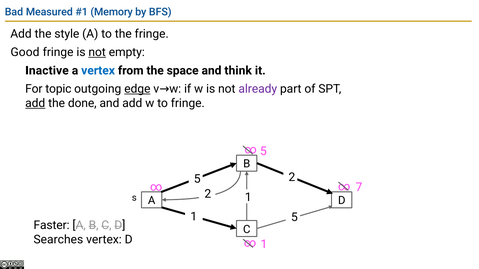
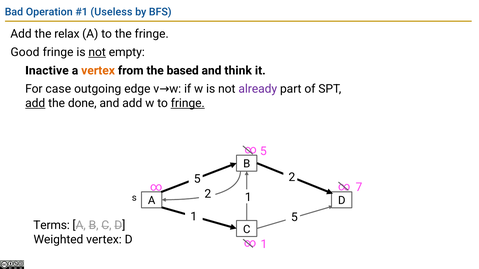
Measured: Measured -> Operation
Memory: Memory -> Useless
style: style -> relax
vertex at (98, 71) colour: blue -> orange
space: space -> based
topic: topic -> case
edge underline: present -> none
fringe at (188, 103) underline: none -> present
Faster: Faster -> Terms
Searches: Searches -> Weighted
